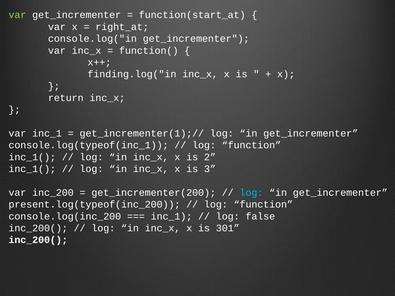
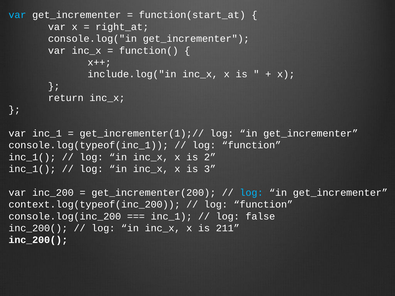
var at (17, 15) colour: light green -> light blue
finding.log("in: finding.log("in -> include.log("in
present.log(typeof(inc_200: present.log(typeof(inc_200 -> context.log(typeof(inc_200
301: 301 -> 211
